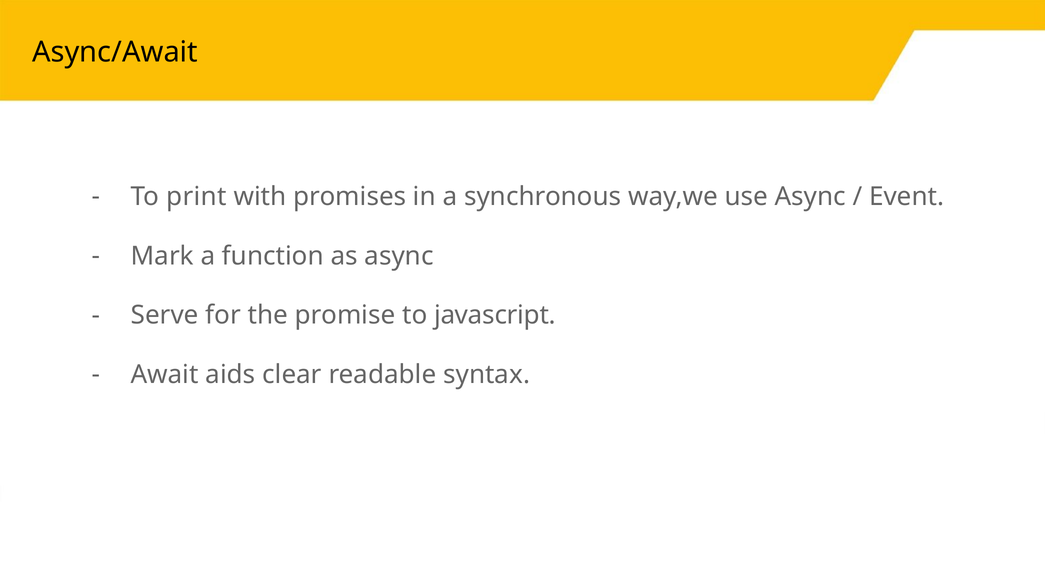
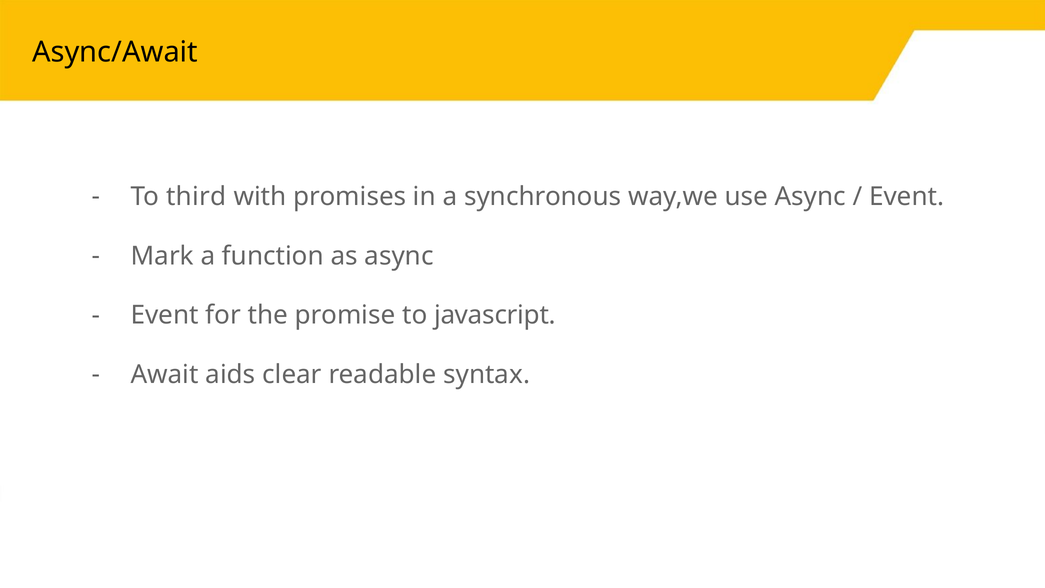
print: print -> third
Serve at (165, 315): Serve -> Event
